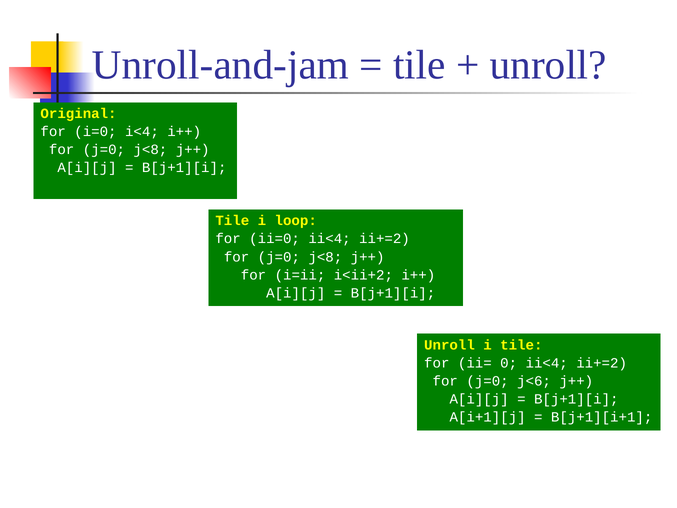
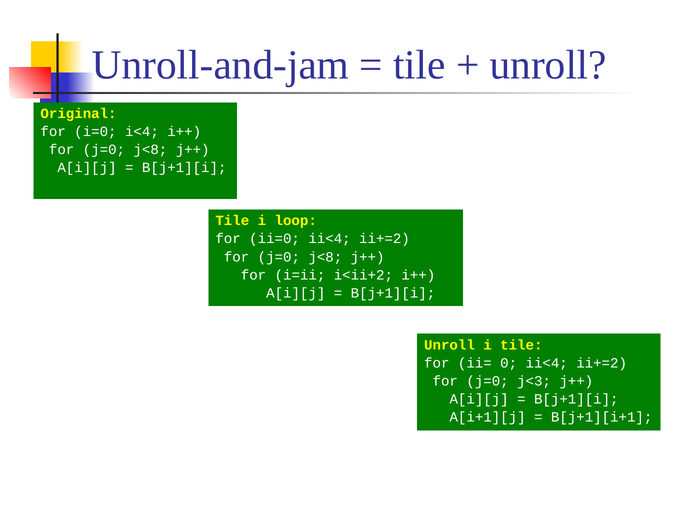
j<6: j<6 -> j<3
